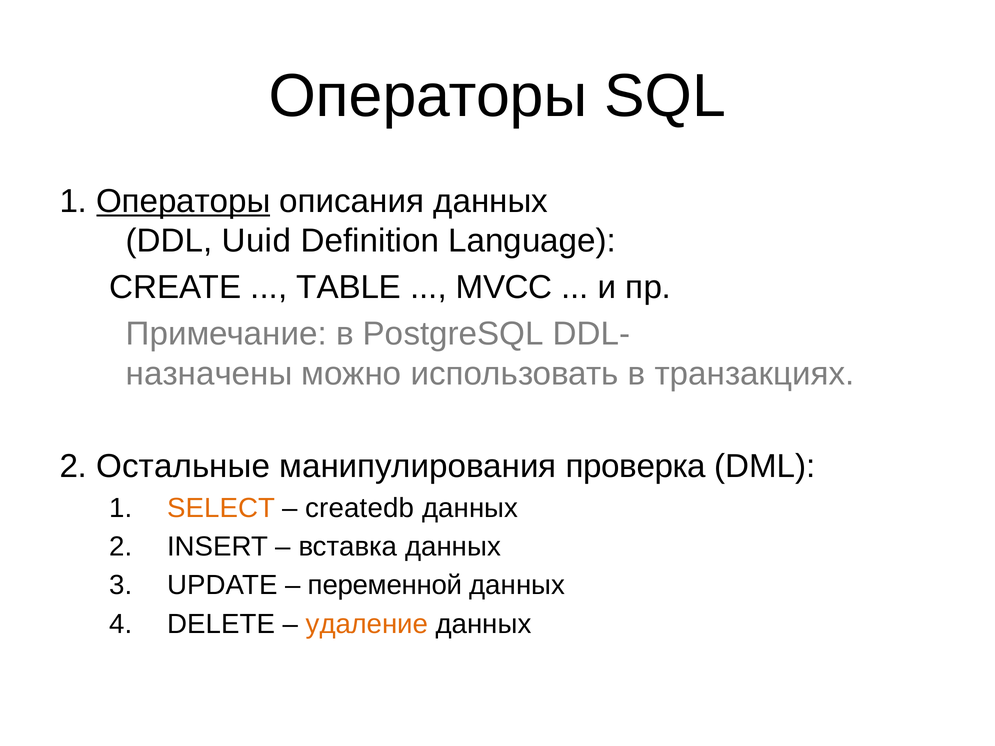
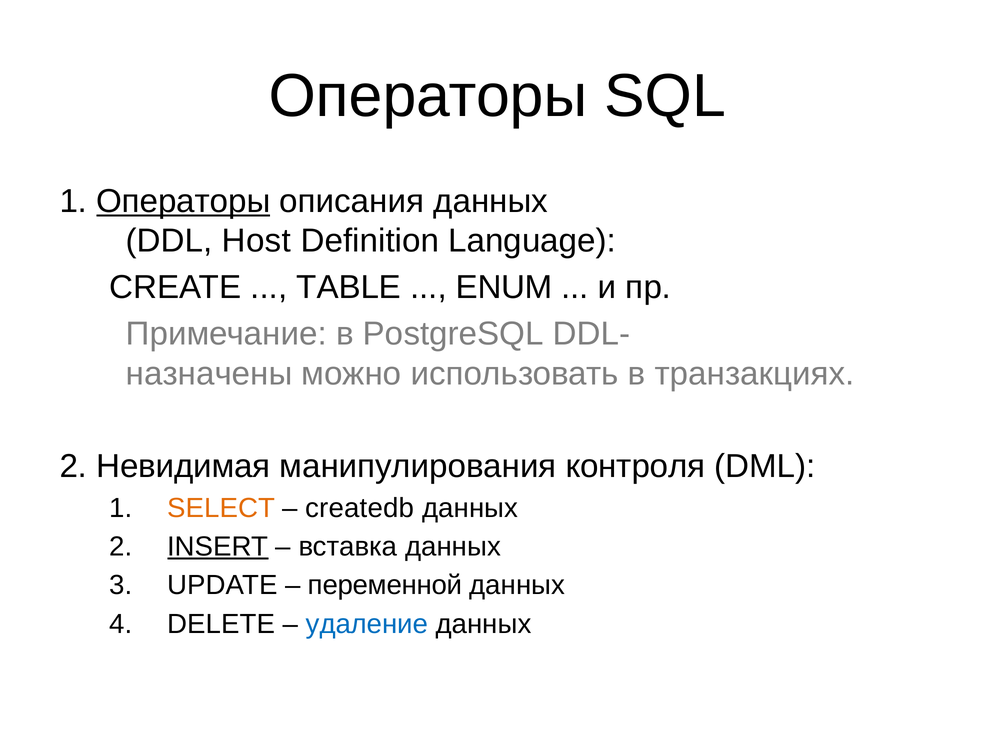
Uuid: Uuid -> Host
MVCC: MVCC -> ENUM
Остальные: Остальные -> Невидимая
проверка: проверка -> контроля
INSERT underline: none -> present
удаление colour: orange -> blue
